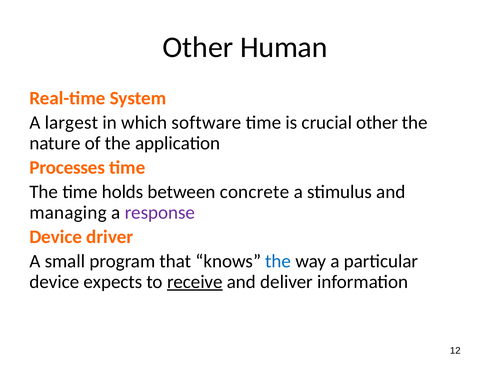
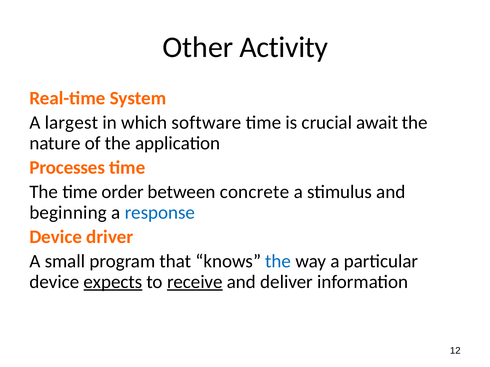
Human: Human -> Activity
crucial other: other -> await
holds: holds -> order
managing: managing -> beginning
response colour: purple -> blue
expects underline: none -> present
